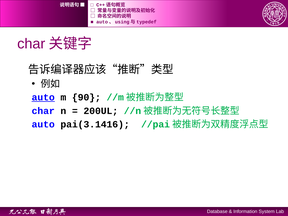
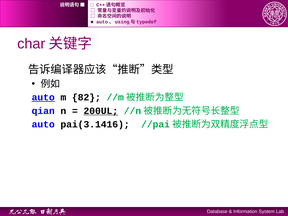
90: 90 -> 82
char at (43, 111): char -> qian
200UL underline: none -> present
